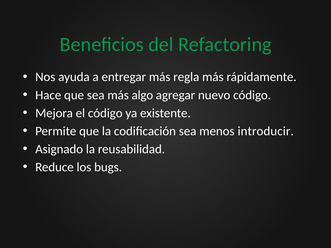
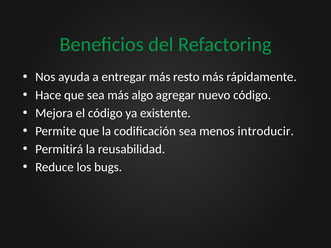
regla: regla -> resto
Asignado: Asignado -> Permitirá
